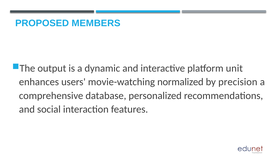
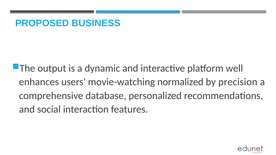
MEMBERS: MEMBERS -> BUSINESS
unit: unit -> well
